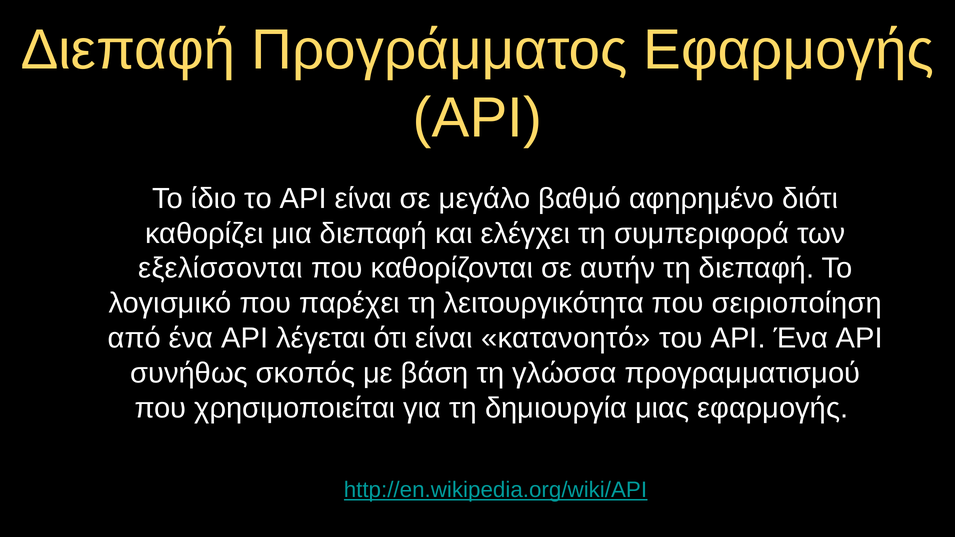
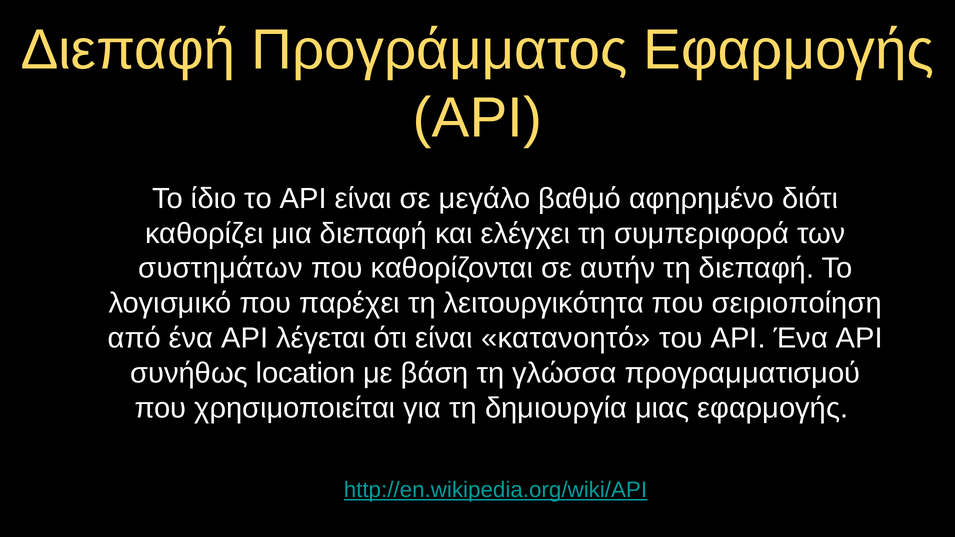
εξελίσσονται: εξελίσσονται -> συστημάτων
σκοπός: σκοπός -> location
